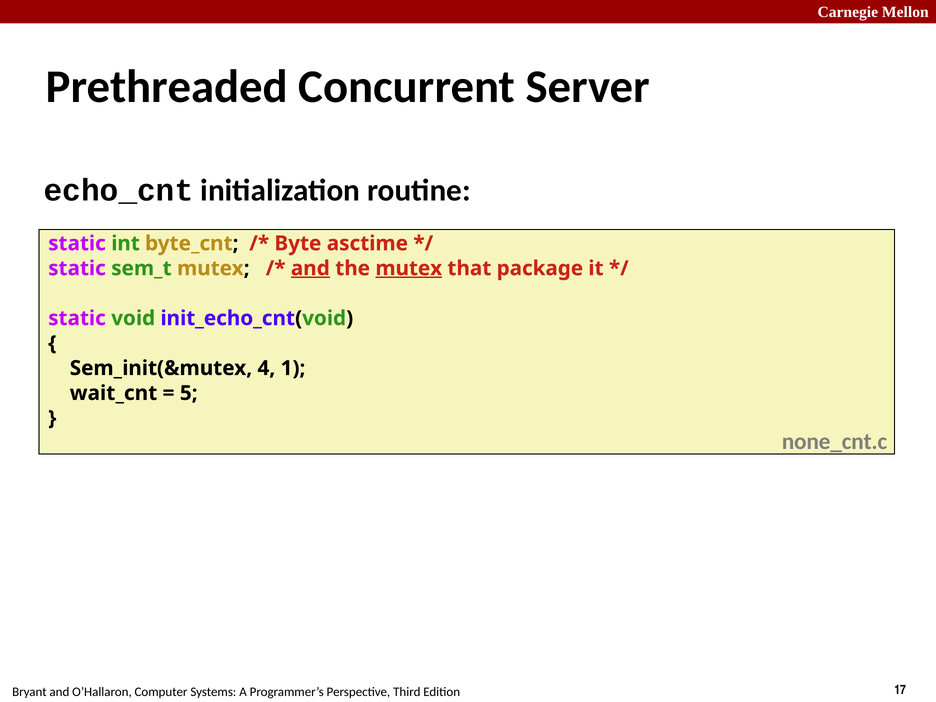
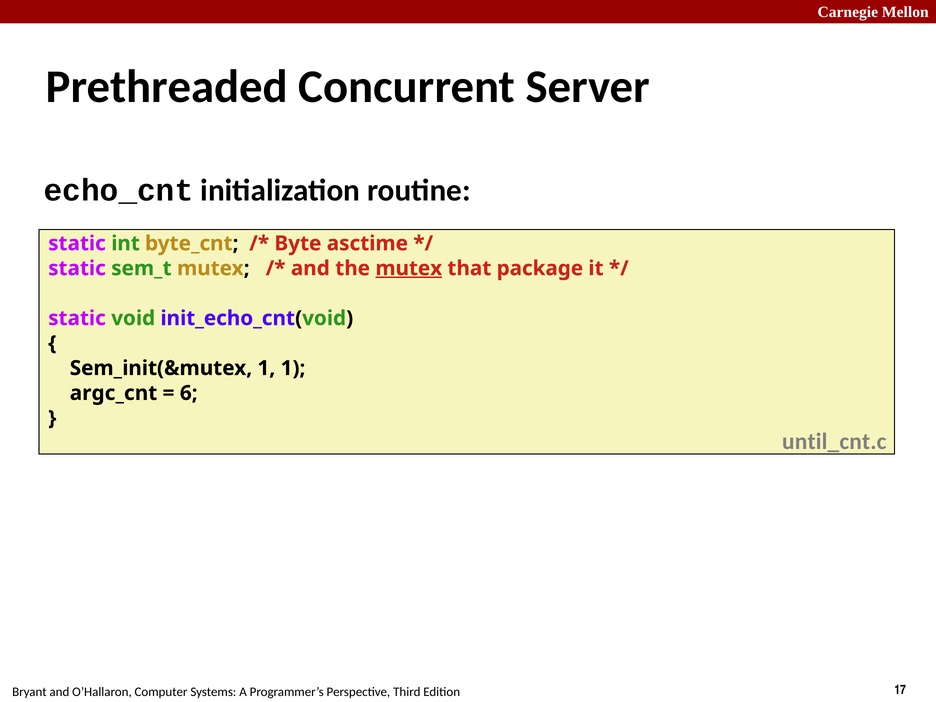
and at (310, 268) underline: present -> none
Sem_init(&mutex 4: 4 -> 1
wait_cnt: wait_cnt -> argc_cnt
5: 5 -> 6
none_cnt.c: none_cnt.c -> until_cnt.c
